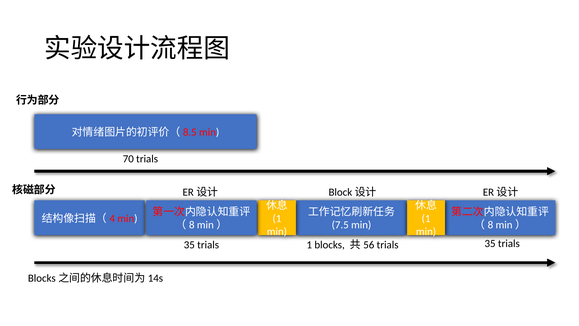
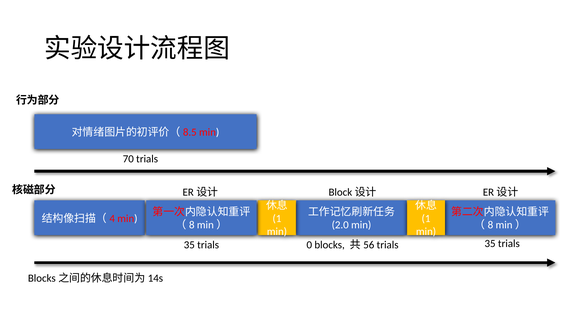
7.5: 7.5 -> 2.0
trials 1: 1 -> 0
